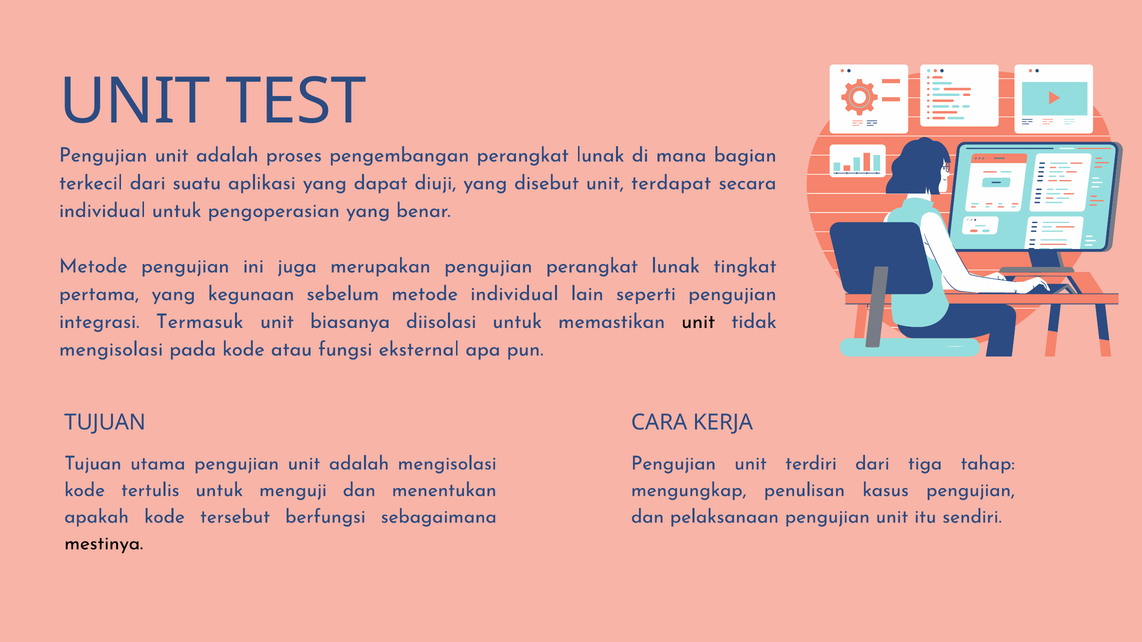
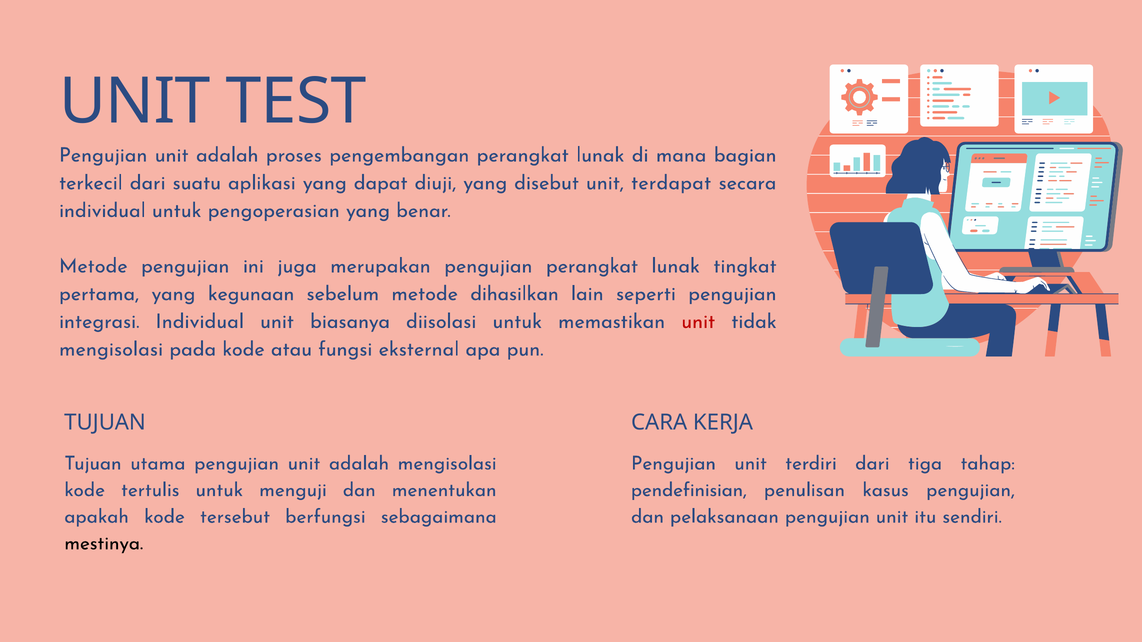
metode individual: individual -> dihasilkan
integrasi Termasuk: Termasuk -> Individual
unit at (698, 322) colour: black -> red
mengungkap: mengungkap -> pendefinisian
